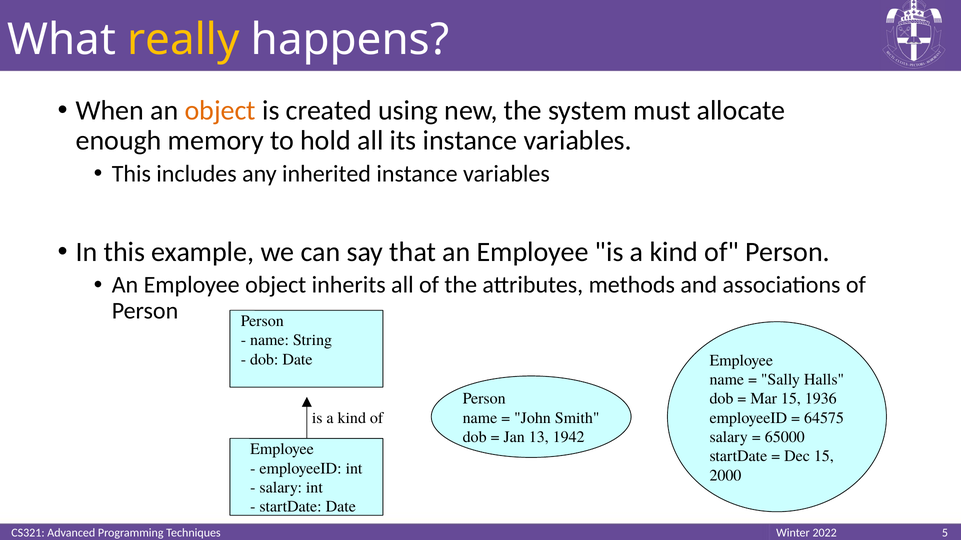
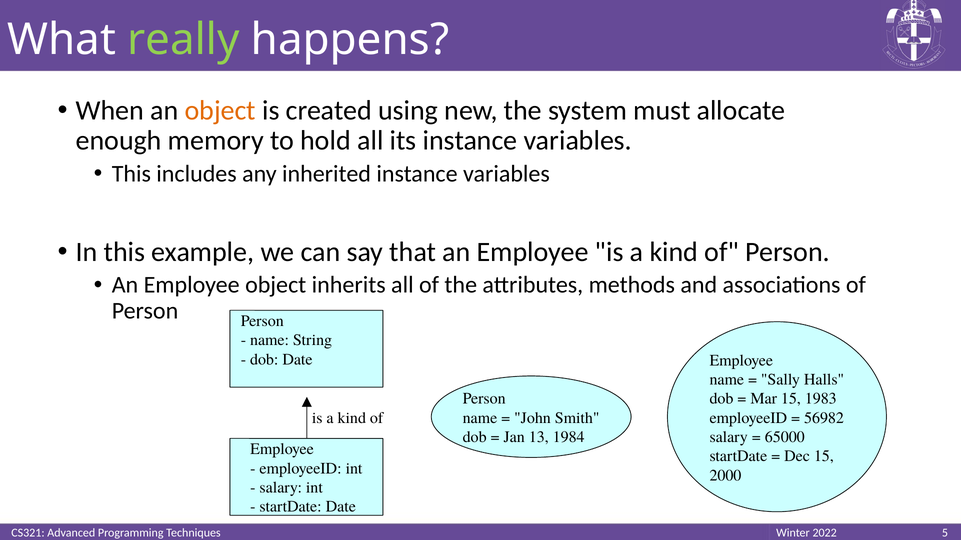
really colour: yellow -> light green
1936: 1936 -> 1983
64575: 64575 -> 56982
1942: 1942 -> 1984
